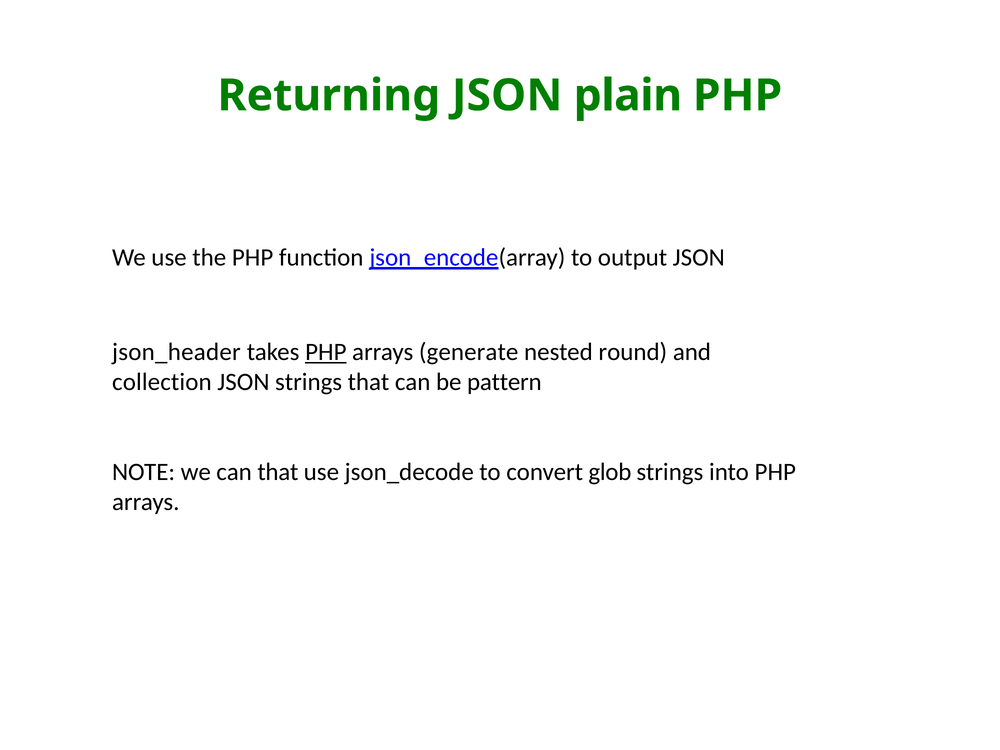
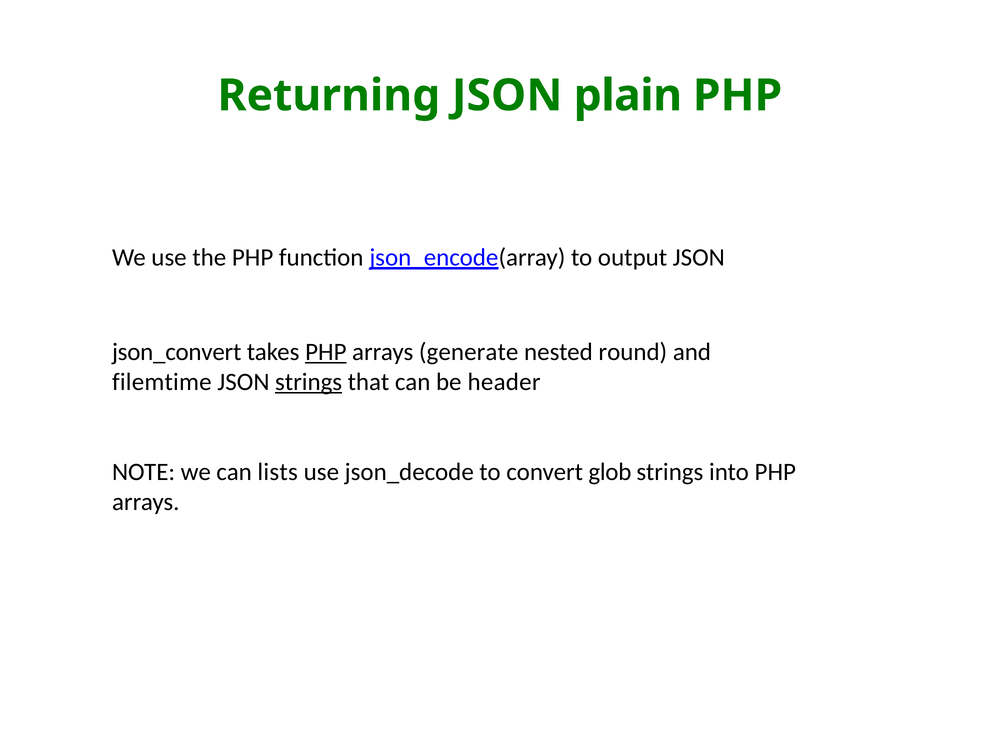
json_header: json_header -> json_convert
collection: collection -> filemtime
strings at (309, 382) underline: none -> present
pattern: pattern -> header
can that: that -> lists
